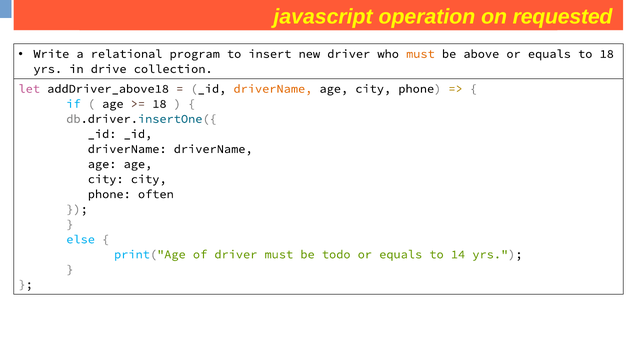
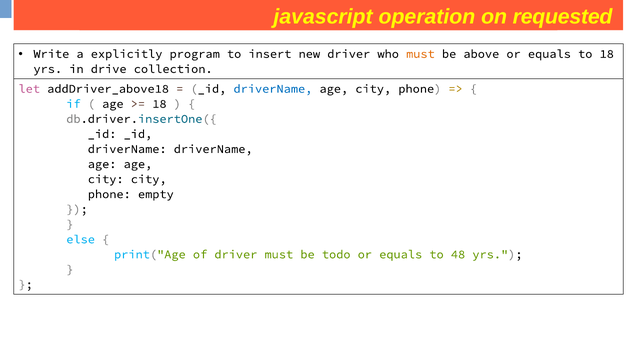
relational: relational -> explicitly
driverName at (273, 89) colour: orange -> blue
often: often -> empty
14: 14 -> 48
